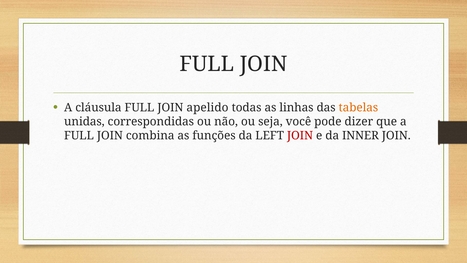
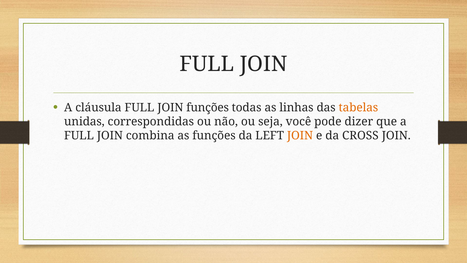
JOIN apelido: apelido -> funções
JOIN at (300, 136) colour: red -> orange
INNER: INNER -> CROSS
